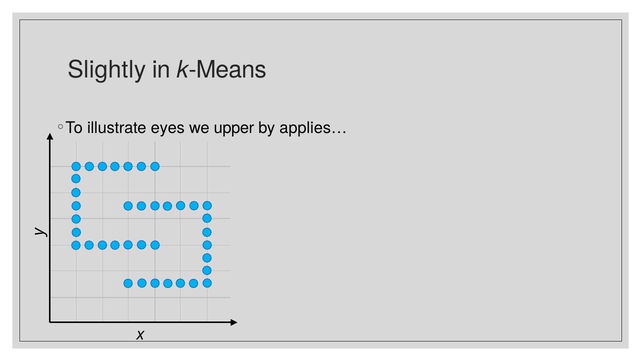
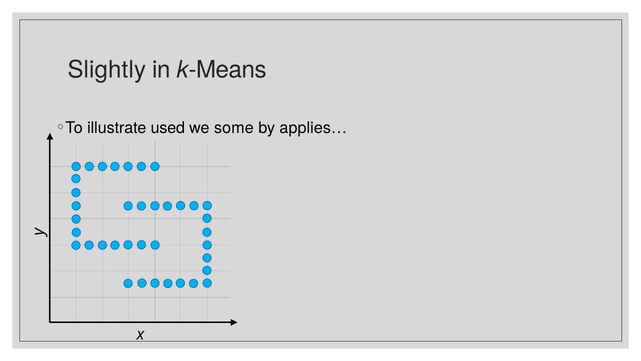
eyes: eyes -> used
upper: upper -> some
